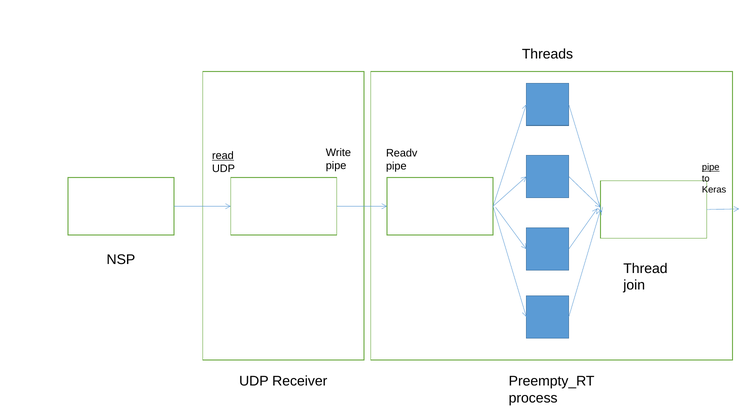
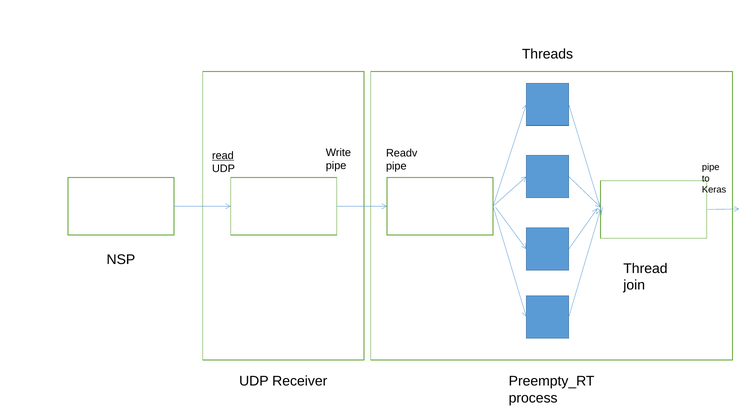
pipe at (711, 167) underline: present -> none
